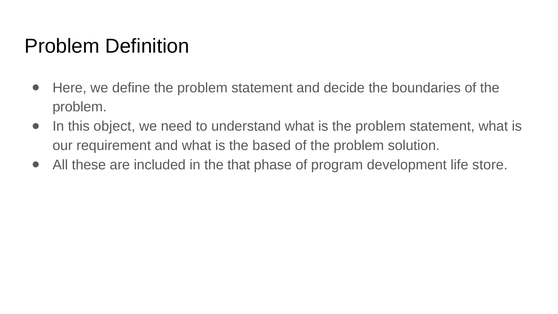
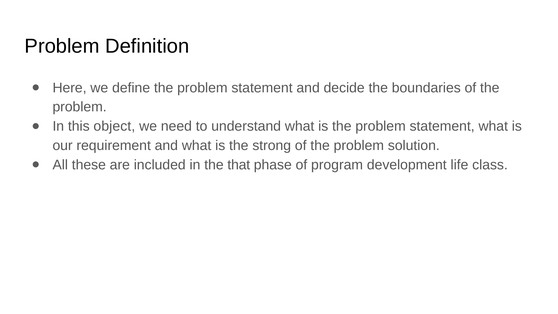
based: based -> strong
store: store -> class
